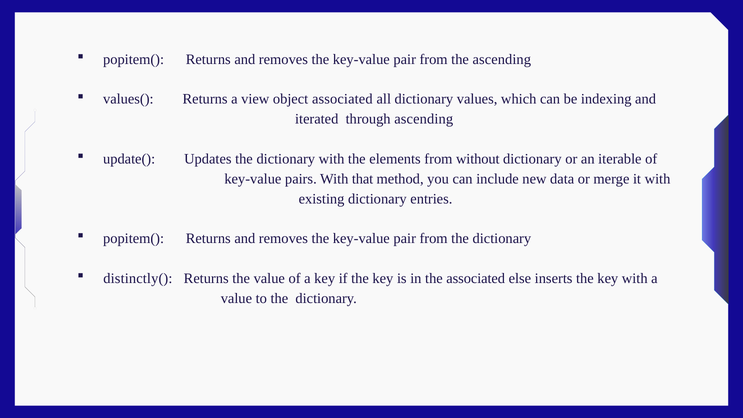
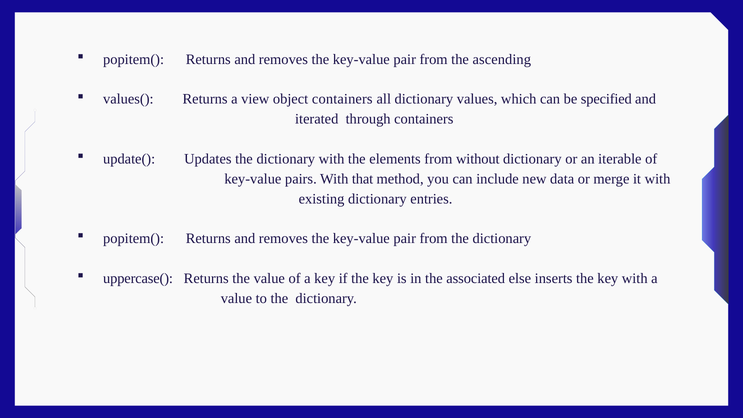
object associated: associated -> containers
indexing: indexing -> specified
through ascending: ascending -> containers
distinctly(: distinctly( -> uppercase(
